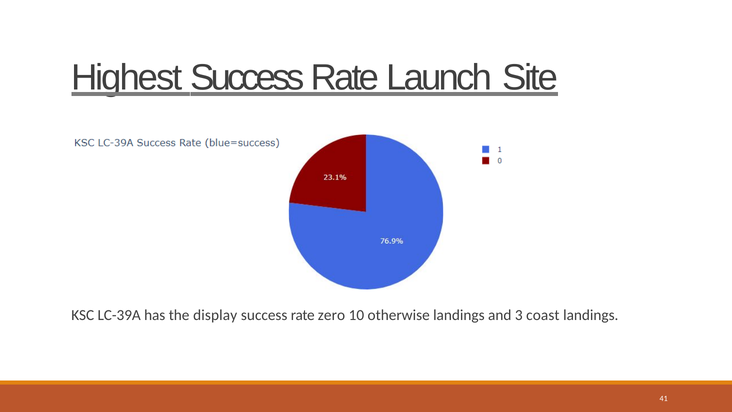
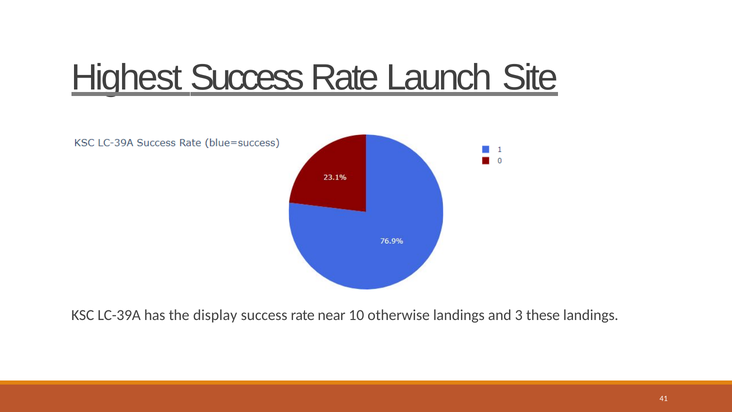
zero: zero -> near
coast: coast -> these
